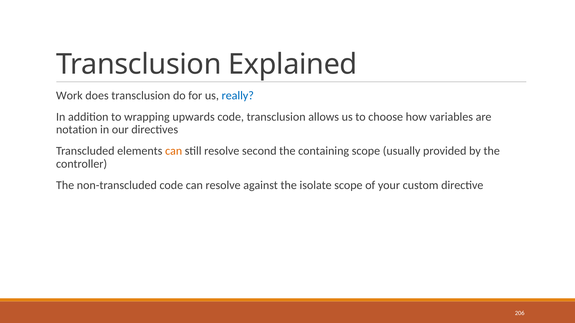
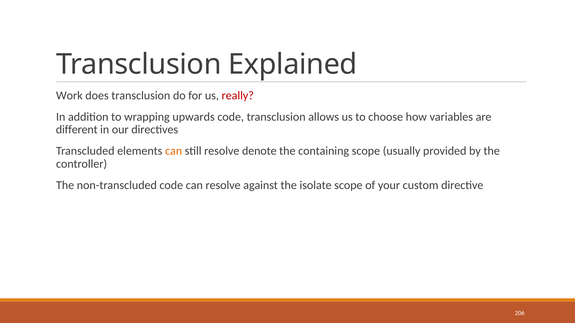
really colour: blue -> red
notation: notation -> different
second: second -> denote
